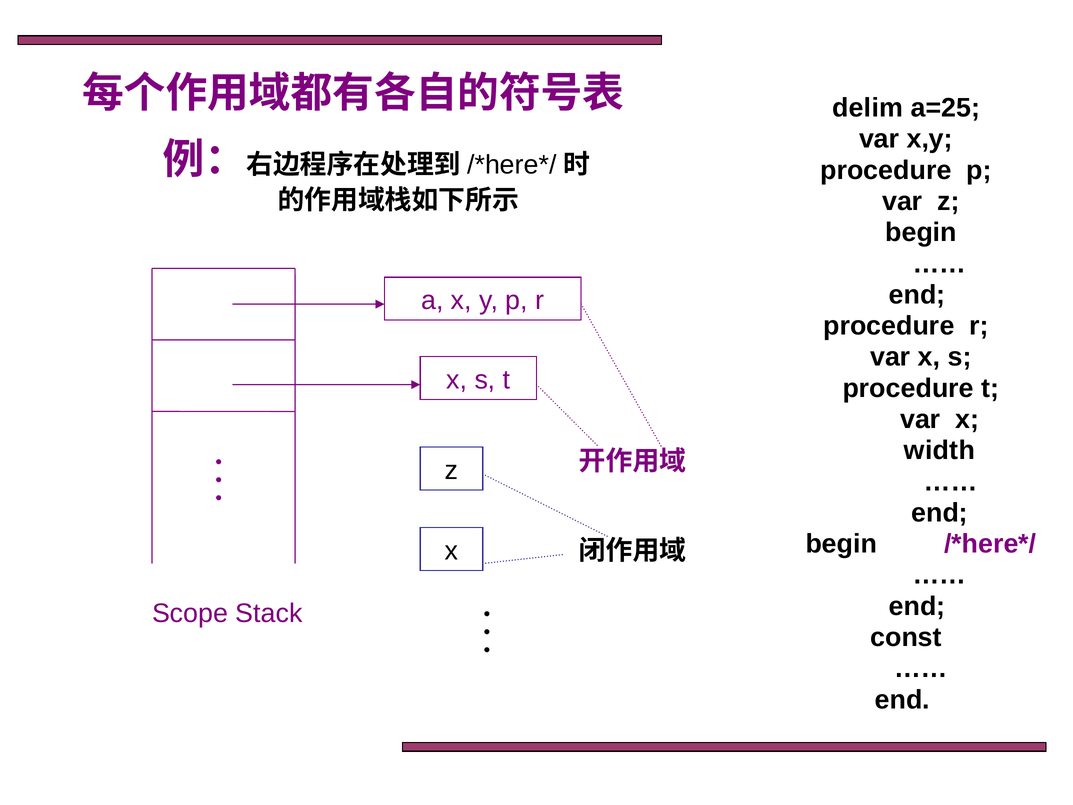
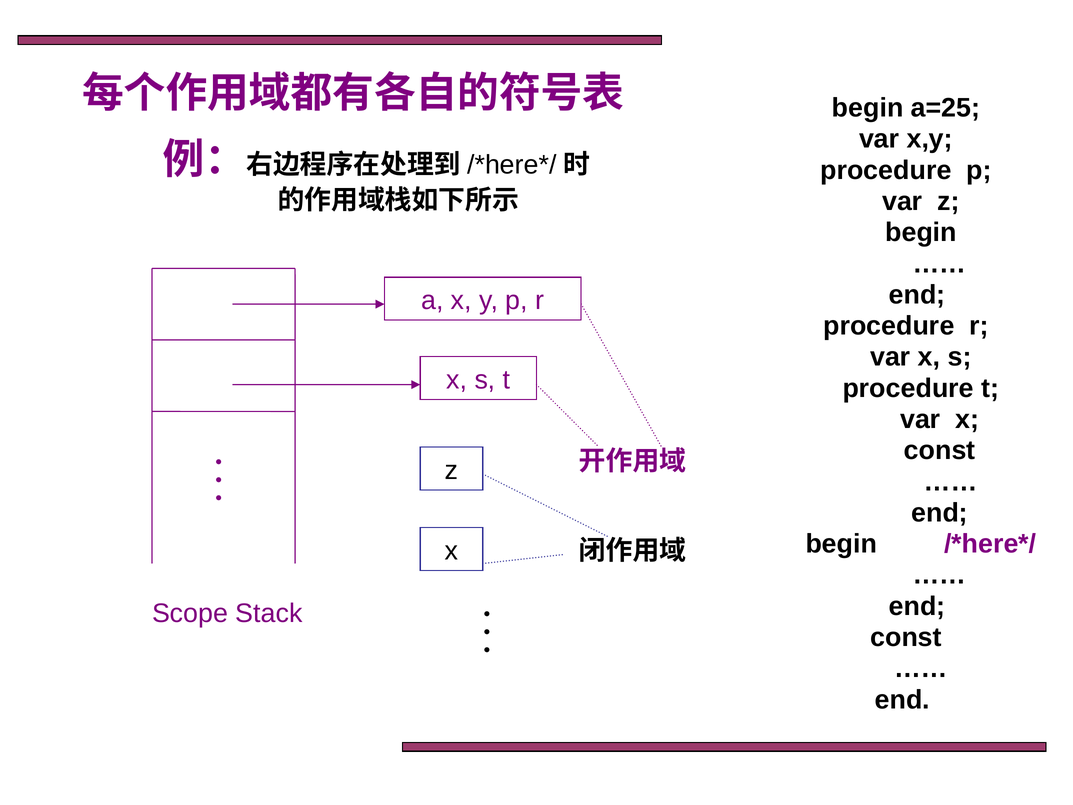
delim at (868, 108): delim -> begin
width at (939, 450): width -> const
